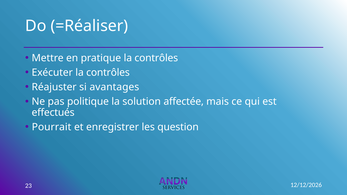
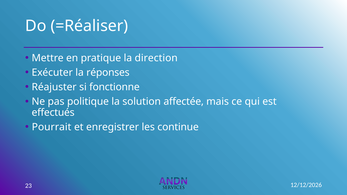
pratique la contrôles: contrôles -> direction
Exécuter la contrôles: contrôles -> réponses
avantages: avantages -> fonctionne
question: question -> continue
